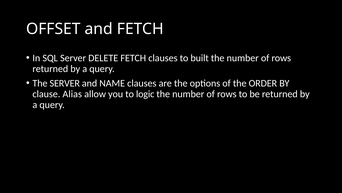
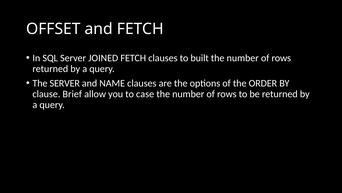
DELETE: DELETE -> JOINED
Alias: Alias -> Brief
logic: logic -> case
